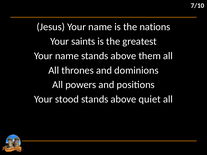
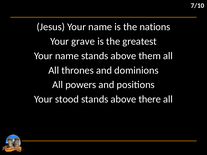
saints: saints -> grave
quiet: quiet -> there
